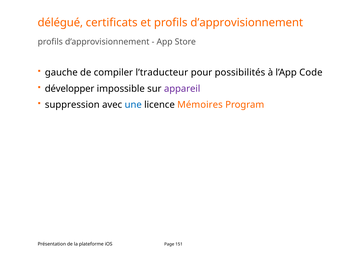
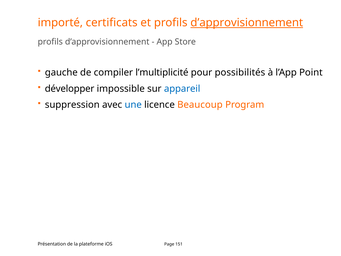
délégué: délégué -> importé
d’approvisionnement at (247, 23) underline: none -> present
l’traducteur: l’traducteur -> l’multiplicité
Code: Code -> Point
appareil colour: purple -> blue
Mémoires: Mémoires -> Beaucoup
